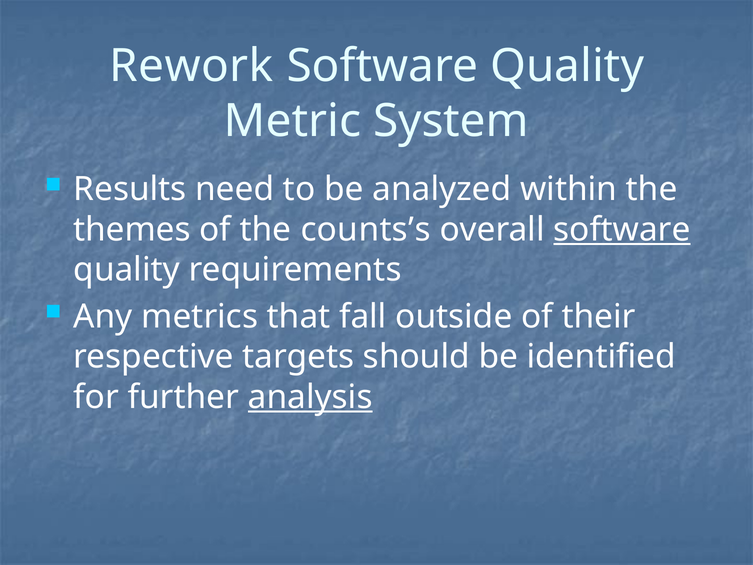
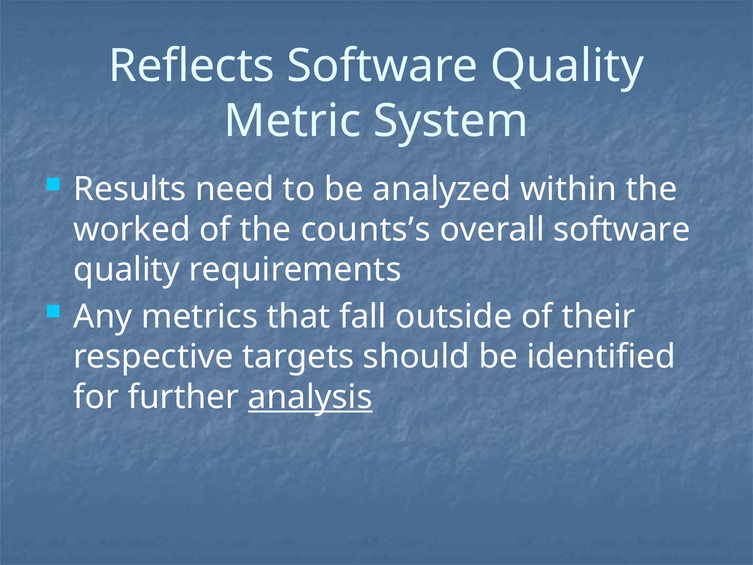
Rework: Rework -> Reflects
themes: themes -> worked
software at (622, 229) underline: present -> none
